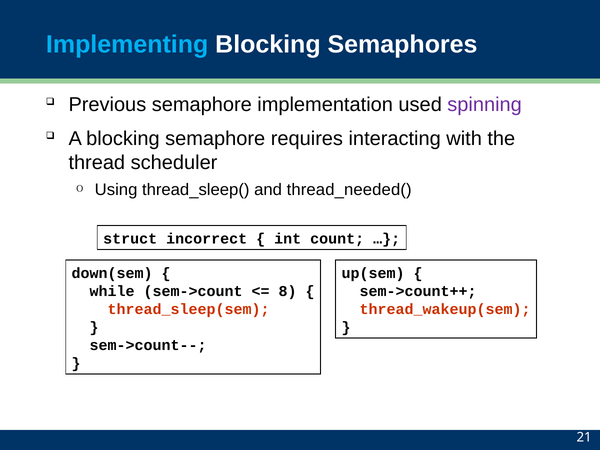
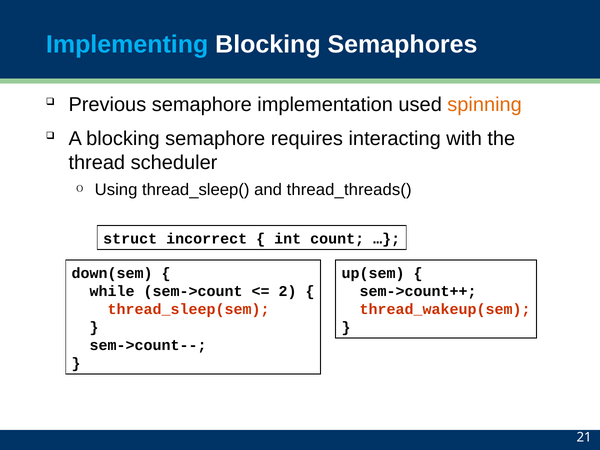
spinning colour: purple -> orange
thread_needed(: thread_needed( -> thread_threads(
8: 8 -> 2
